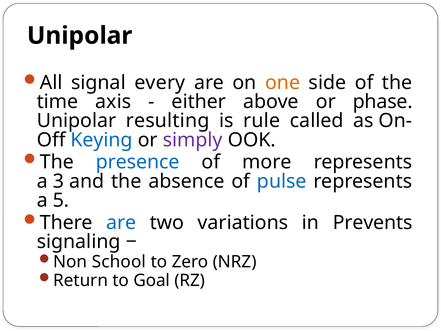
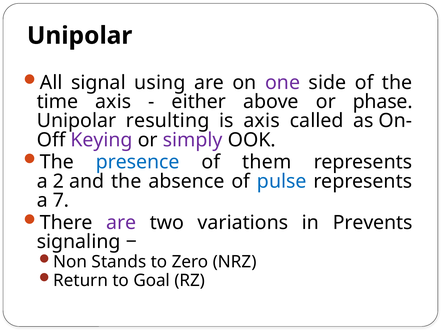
every: every -> using
one colour: orange -> purple
is rule: rule -> axis
Keying colour: blue -> purple
more: more -> them
3: 3 -> 2
5: 5 -> 7
are at (121, 222) colour: blue -> purple
School: School -> Stands
